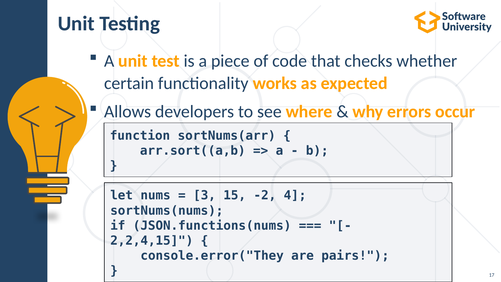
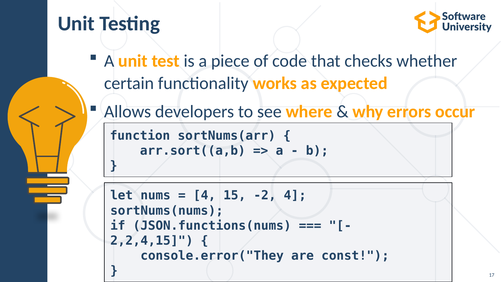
3 at (205, 195): 3 -> 4
pairs: pairs -> const
